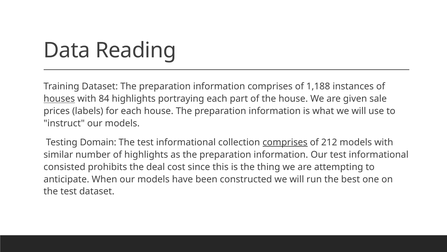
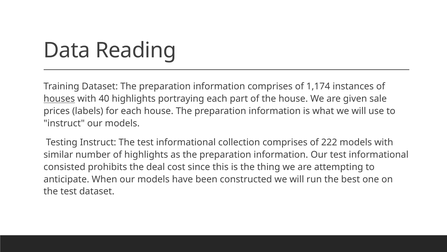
1,188: 1,188 -> 1,174
84: 84 -> 40
Testing Domain: Domain -> Instruct
comprises at (285, 142) underline: present -> none
212: 212 -> 222
